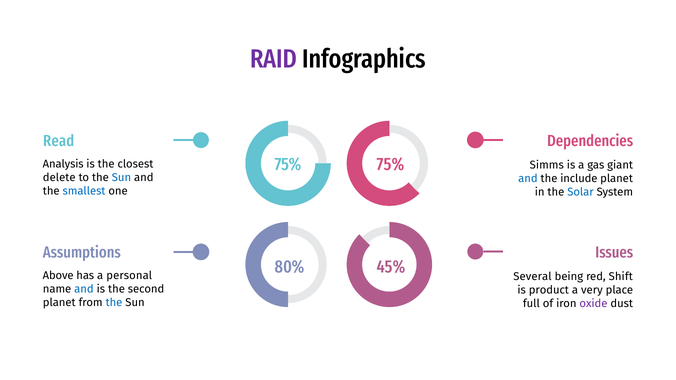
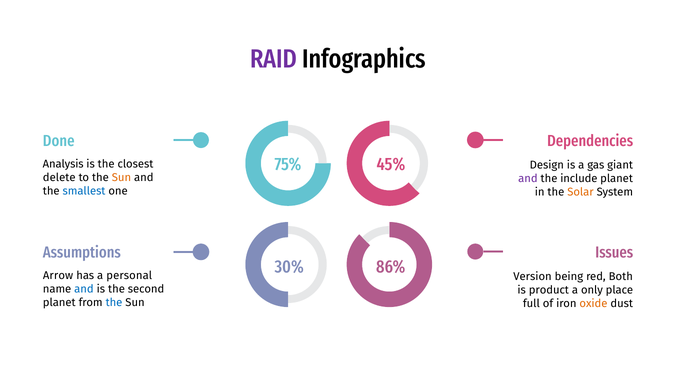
Read: Read -> Done
75% at (391, 165): 75% -> 45%
Simms: Simms -> Design
Sun at (121, 178) colour: blue -> orange
and at (528, 179) colour: blue -> purple
Solar colour: blue -> orange
80%: 80% -> 30%
45%: 45% -> 86%
Above: Above -> Arrow
Several: Several -> Version
Shift: Shift -> Both
very: very -> only
oxide colour: purple -> orange
